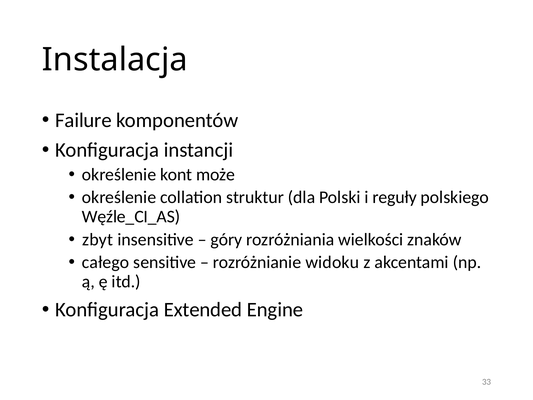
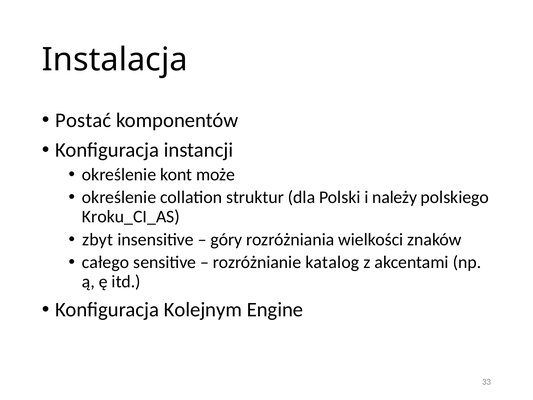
Failure: Failure -> Postać
reguły: reguły -> należy
Węźle_CI_AS: Węźle_CI_AS -> Kroku_CI_AS
widoku: widoku -> katalog
Extended: Extended -> Kolejnym
